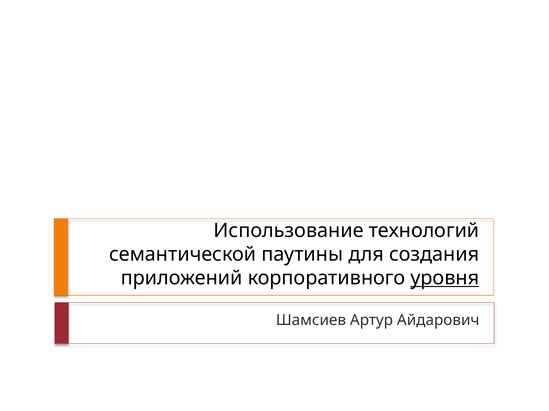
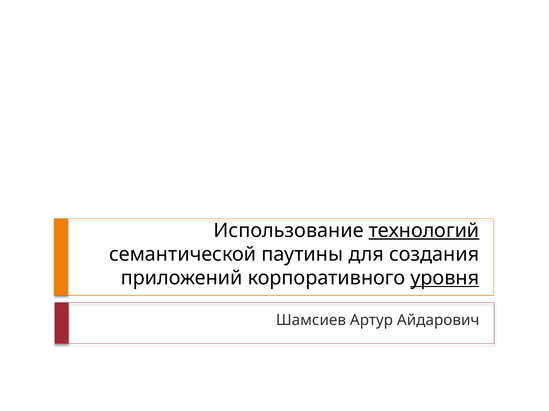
технологий underline: none -> present
